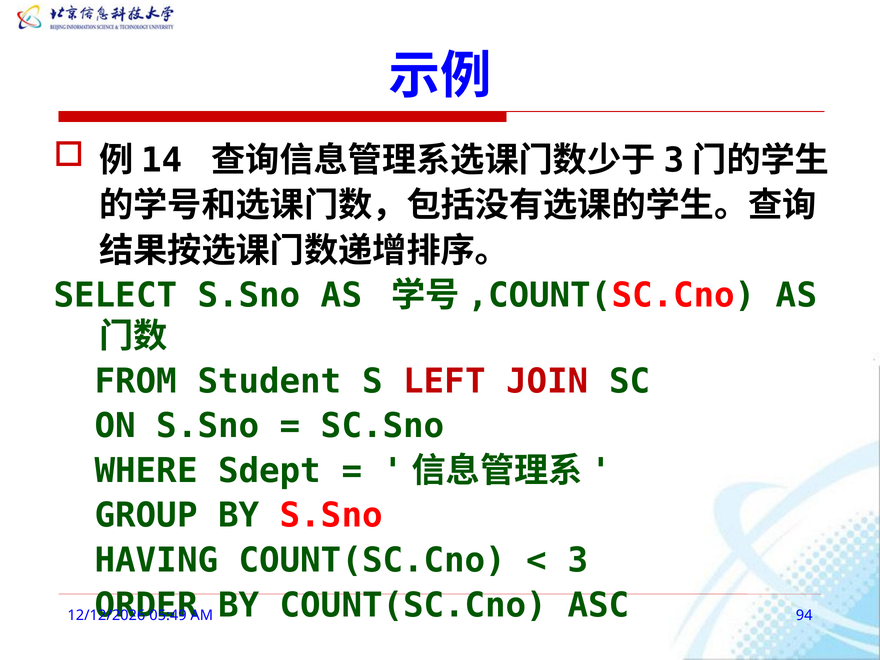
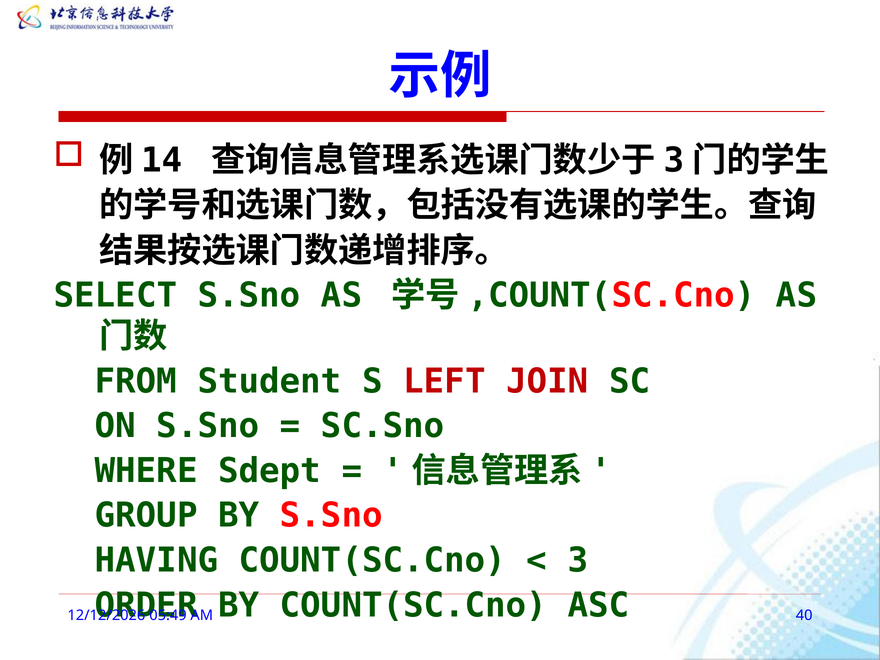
94: 94 -> 40
